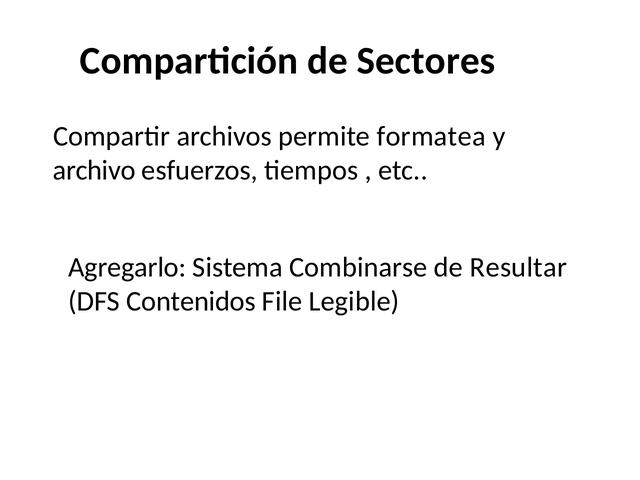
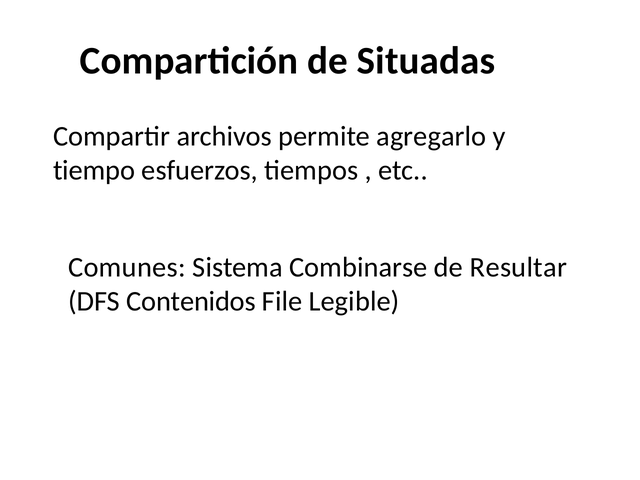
Sectores: Sectores -> Situadas
formatea: formatea -> agregarlo
archivo: archivo -> tiempo
Agregarlo: Agregarlo -> Comunes
